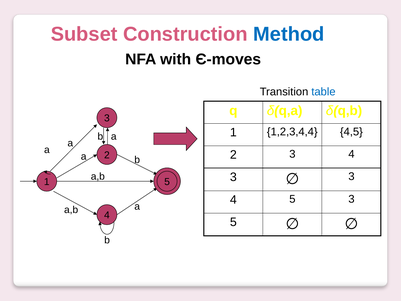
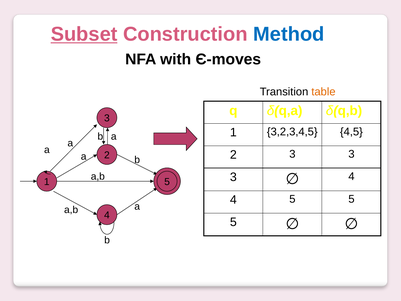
Subset underline: none -> present
table colour: blue -> orange
1,2,3,4,4: 1,2,3,4,4 -> 3,2,3,4,5
2 3 4: 4 -> 3
3 at (351, 176): 3 -> 4
4 5 3: 3 -> 5
